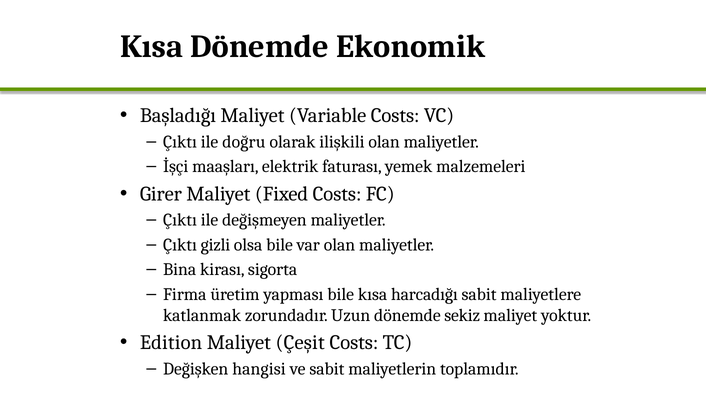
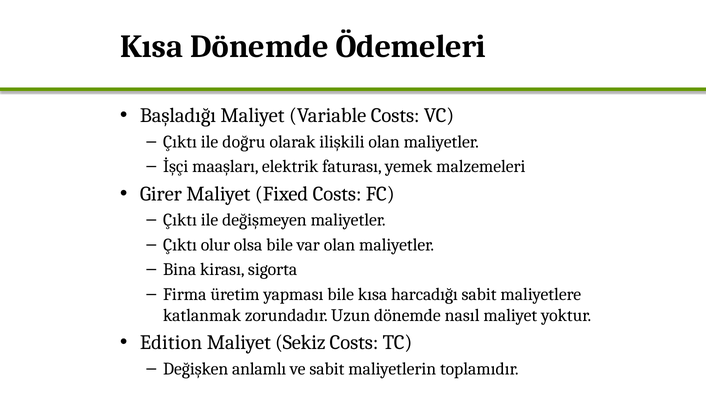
Ekonomik: Ekonomik -> Ödemeleri
gizli: gizli -> olur
sekiz: sekiz -> nasıl
Çeşit: Çeşit -> Sekiz
hangisi: hangisi -> anlamlı
